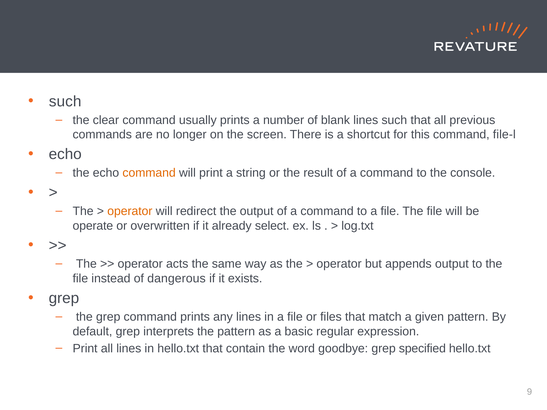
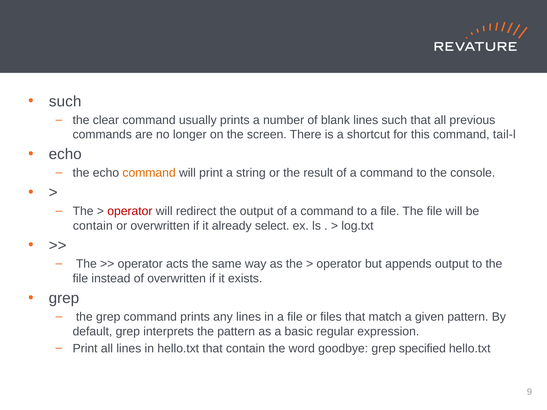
file-l: file-l -> tail-l
operator at (130, 211) colour: orange -> red
operate at (93, 226): operate -> contain
of dangerous: dangerous -> overwritten
